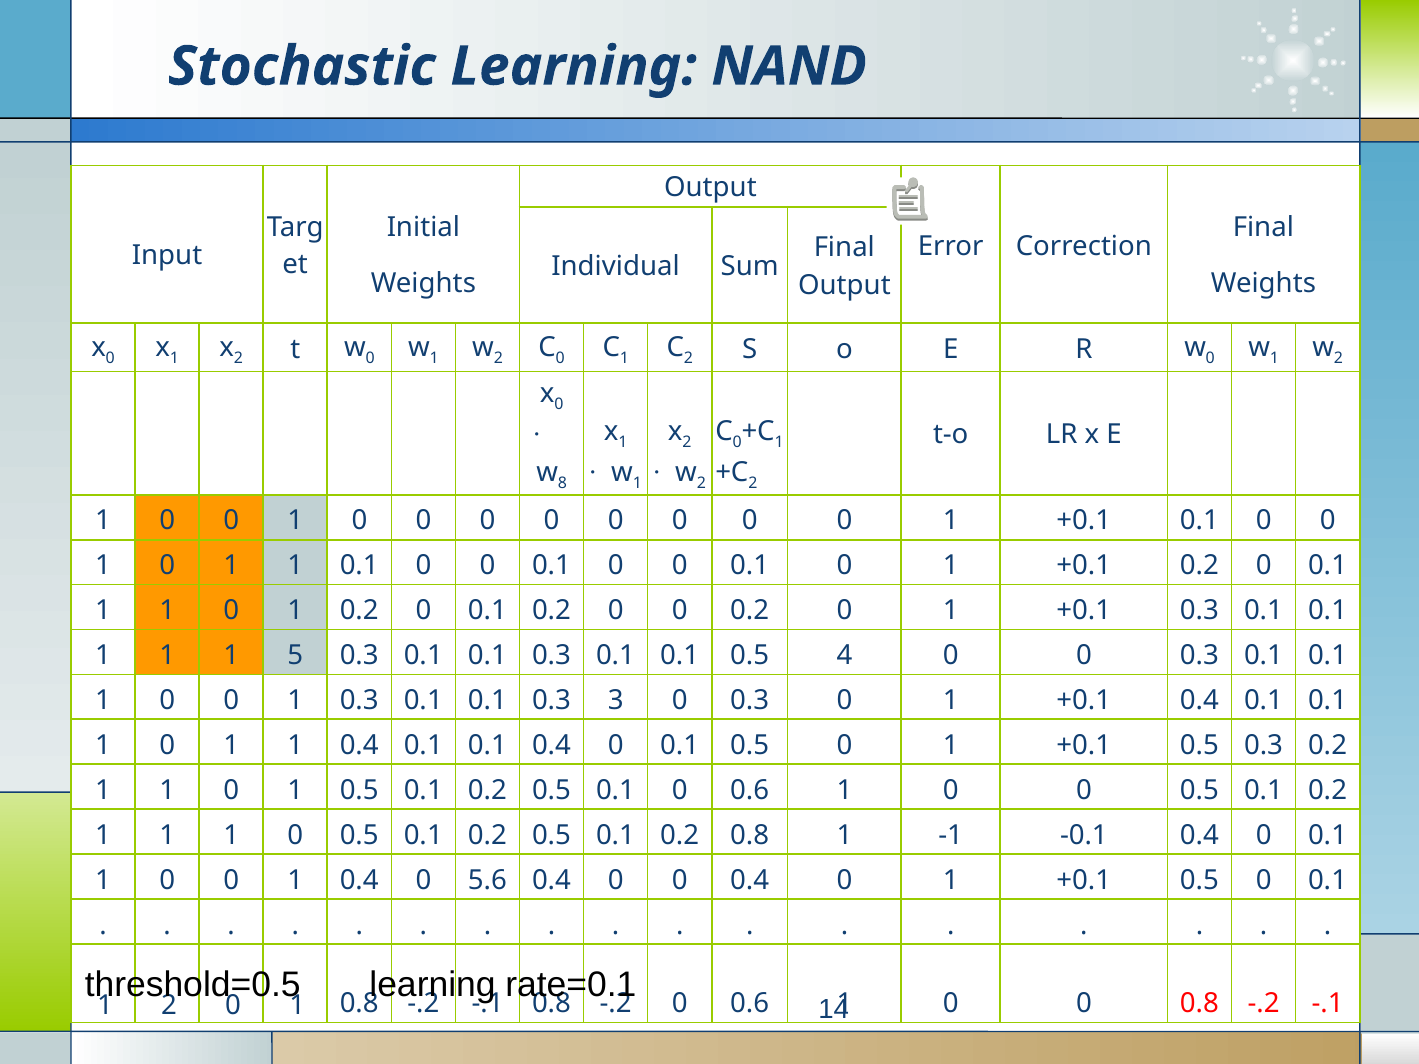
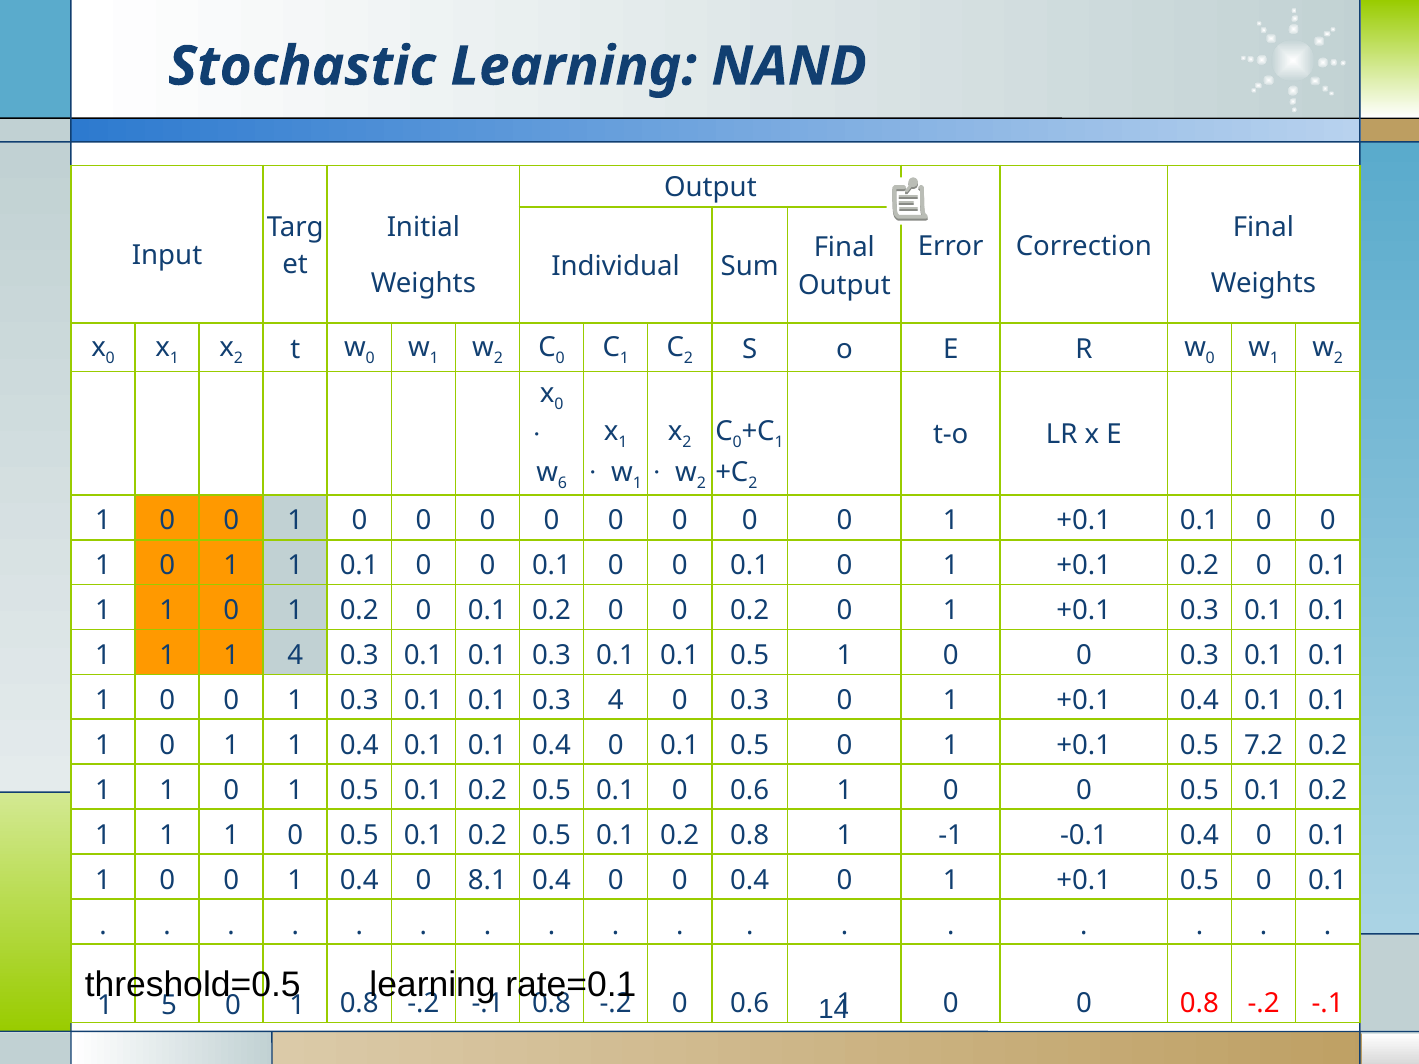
8: 8 -> 6
1 5: 5 -> 4
0.5 4: 4 -> 1
0.3 3: 3 -> 4
0.5 0.3: 0.3 -> 7.2
5.6: 5.6 -> 8.1
1 2: 2 -> 5
